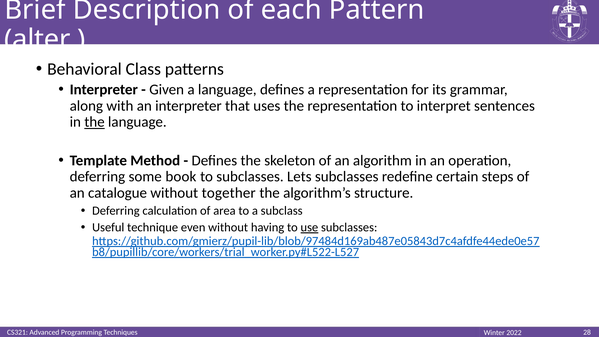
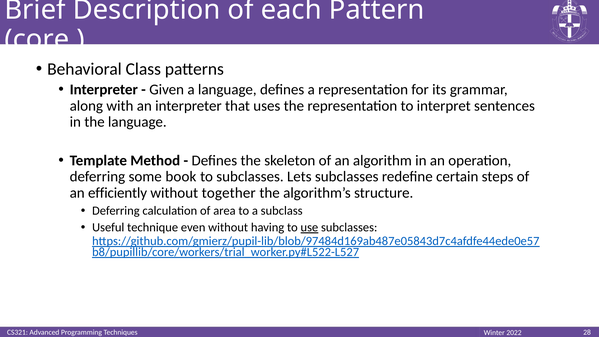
alter: alter -> core
the at (94, 122) underline: present -> none
catalogue: catalogue -> efficiently
